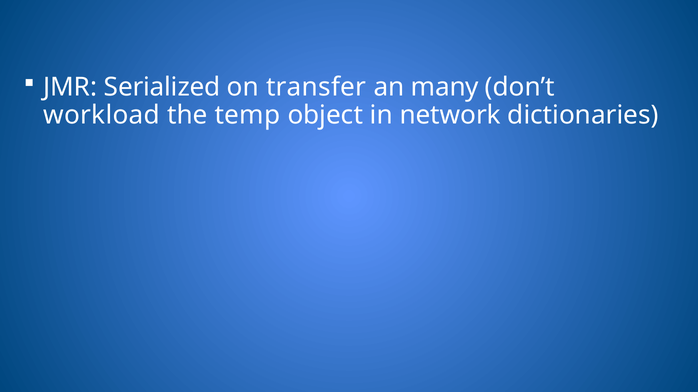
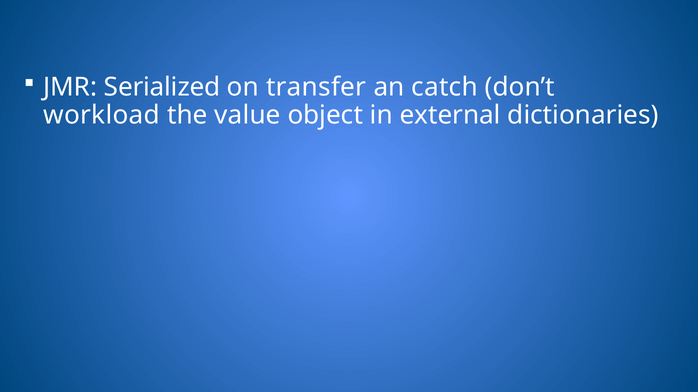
many: many -> catch
temp: temp -> value
network: network -> external
